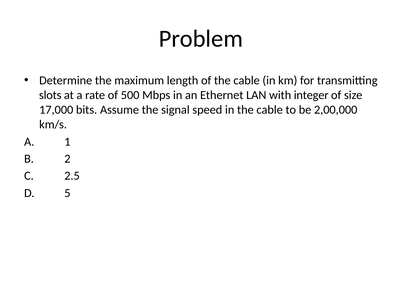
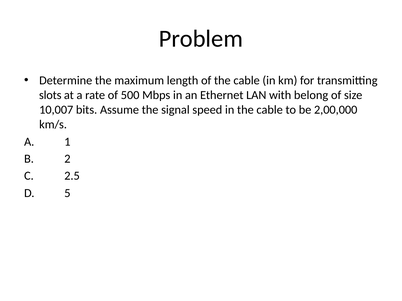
integer: integer -> belong
17,000: 17,000 -> 10,007
